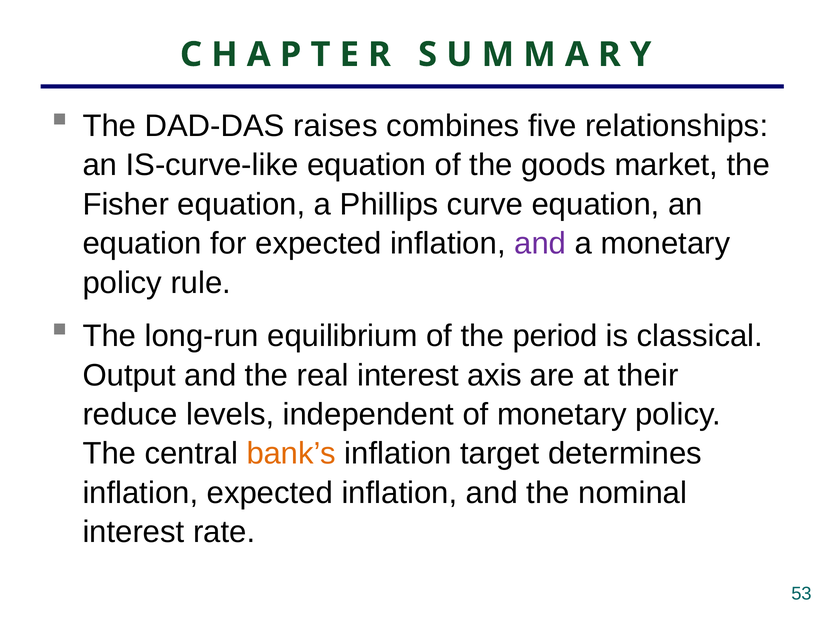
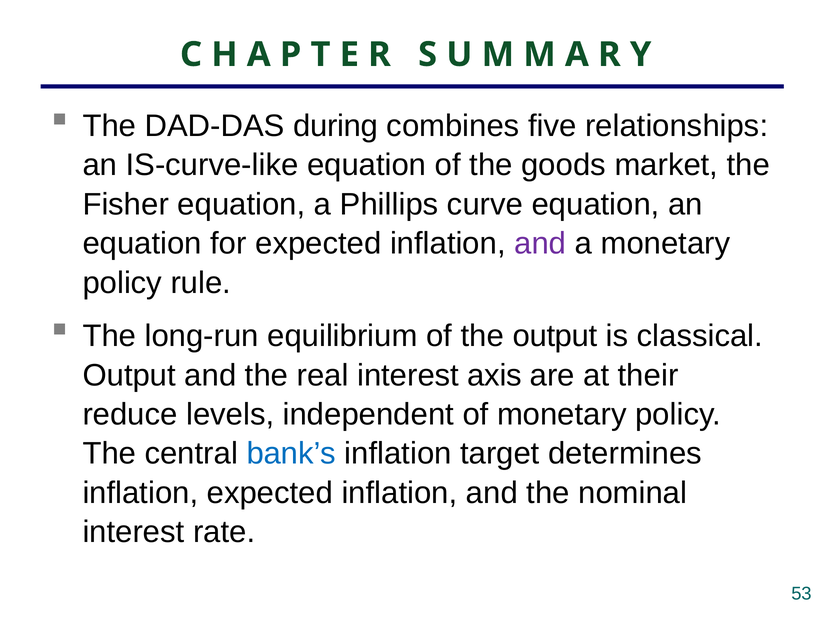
raises: raises -> during
the period: period -> output
bank’s colour: orange -> blue
